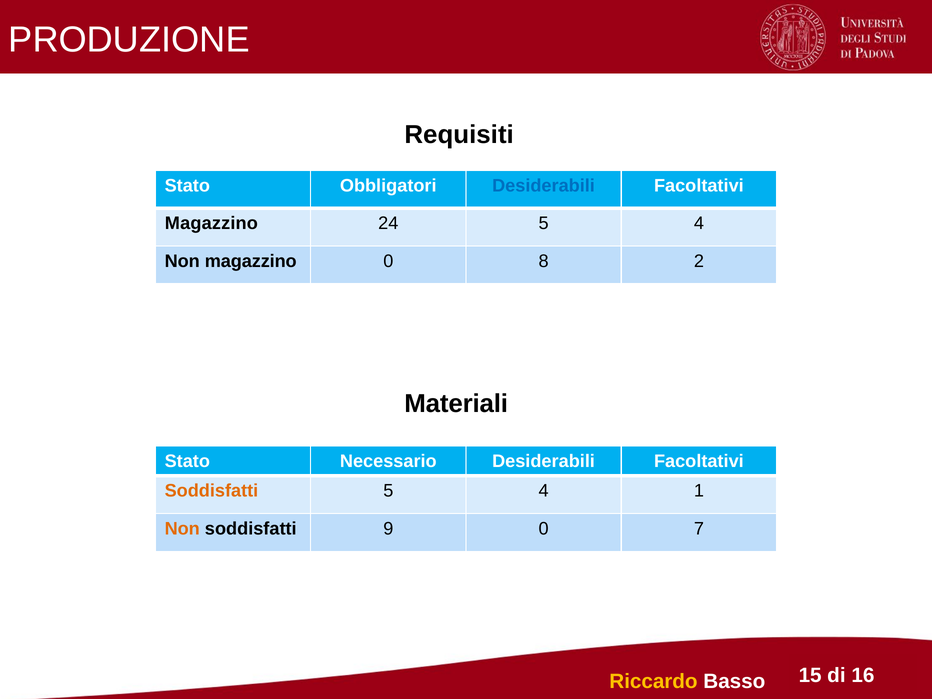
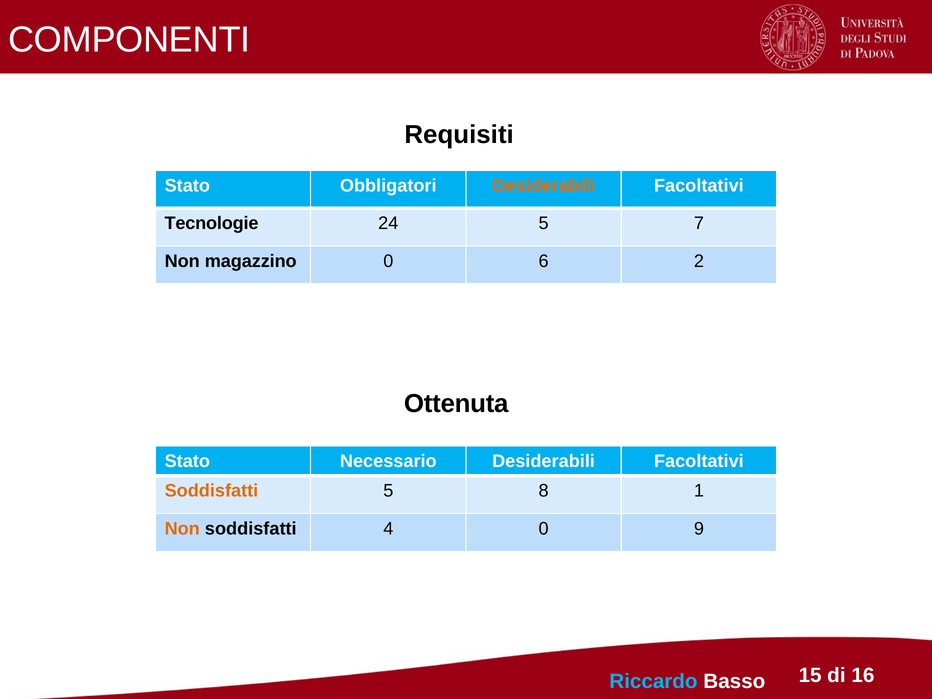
PRODUZIONE: PRODUZIONE -> COMPONENTI
Desiderabili at (543, 186) colour: blue -> orange
Magazzino at (211, 223): Magazzino -> Tecnologie
24 5 4: 4 -> 7
8: 8 -> 6
Materiali: Materiali -> Ottenuta
4 at (544, 491): 4 -> 8
9: 9 -> 4
7: 7 -> 9
Riccardo colour: yellow -> light blue
